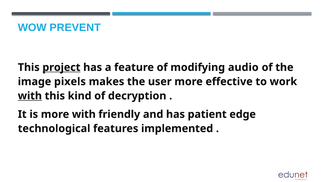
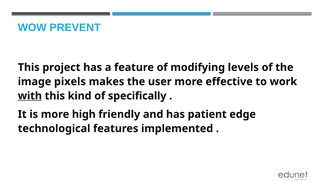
project underline: present -> none
audio: audio -> levels
decryption: decryption -> specifically
more with: with -> high
